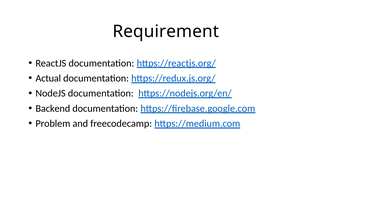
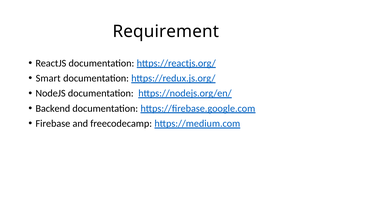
Actual: Actual -> Smart
Problem: Problem -> Firebase
